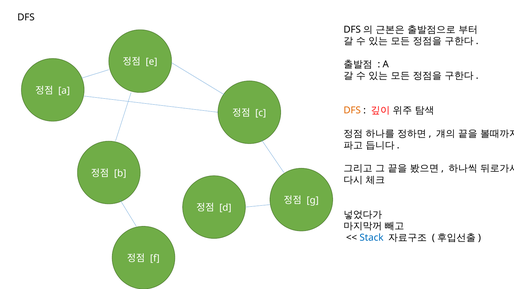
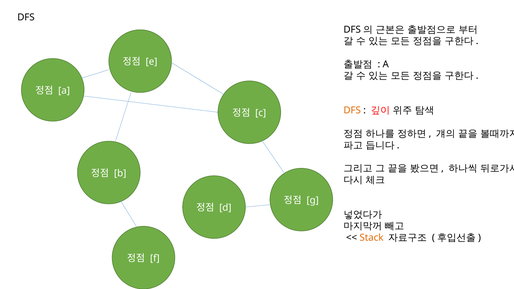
Stack colour: blue -> orange
